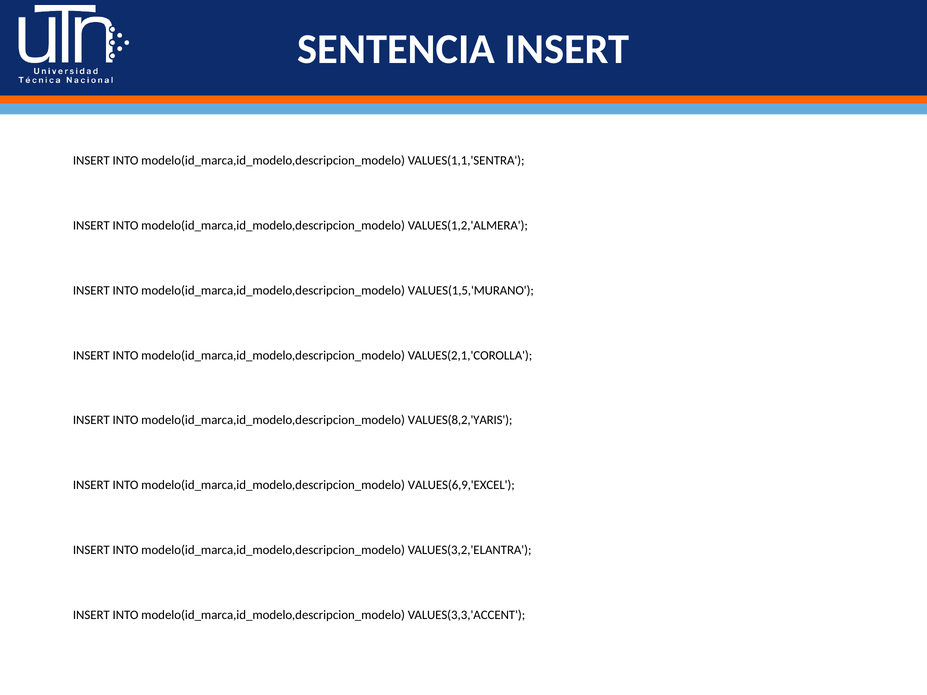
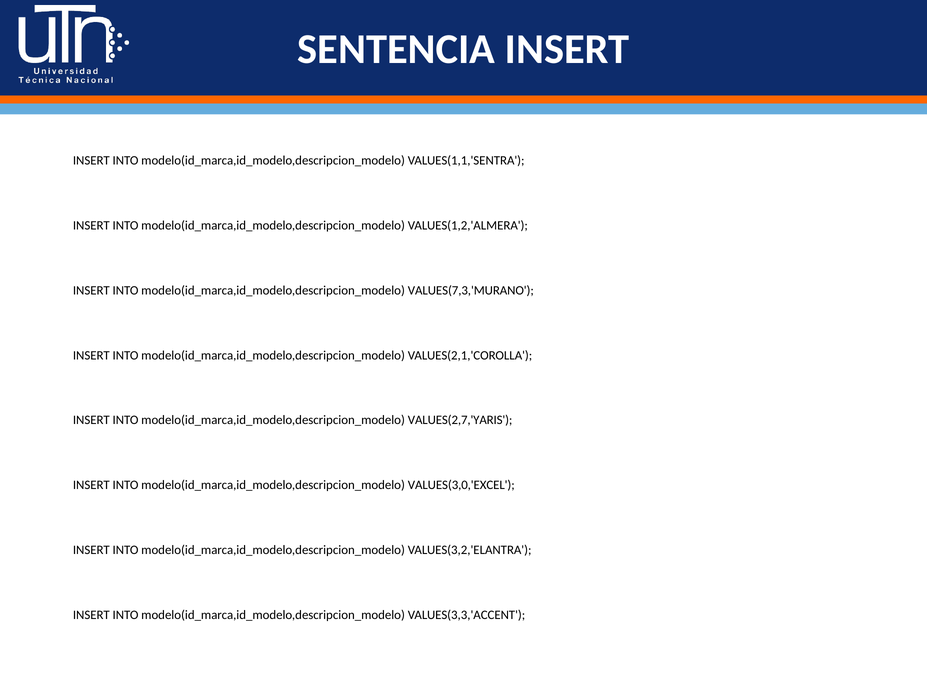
VALUES(1,5,'MURANO: VALUES(1,5,'MURANO -> VALUES(7,3,'MURANO
VALUES(8,2,'YARIS: VALUES(8,2,'YARIS -> VALUES(2,7,'YARIS
VALUES(6,9,'EXCEL: VALUES(6,9,'EXCEL -> VALUES(3,0,'EXCEL
